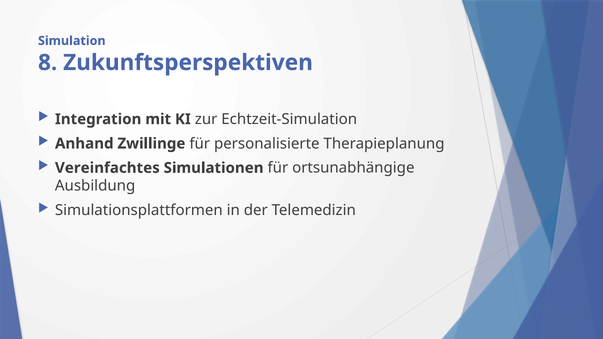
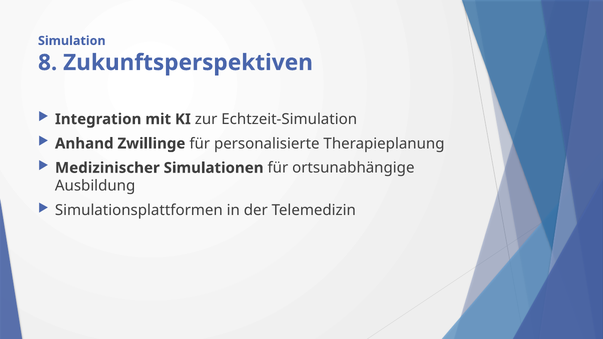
Vereinfachtes: Vereinfachtes -> Medizinischer
